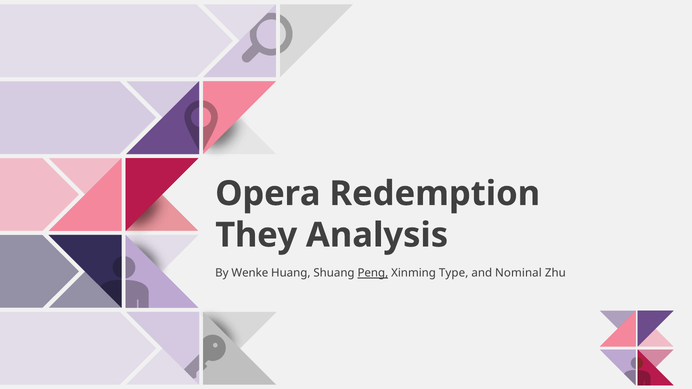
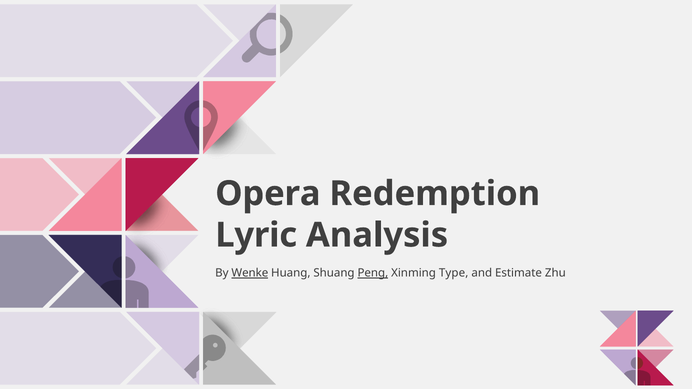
They: They -> Lyric
Wenke underline: none -> present
Nominal: Nominal -> Estimate
